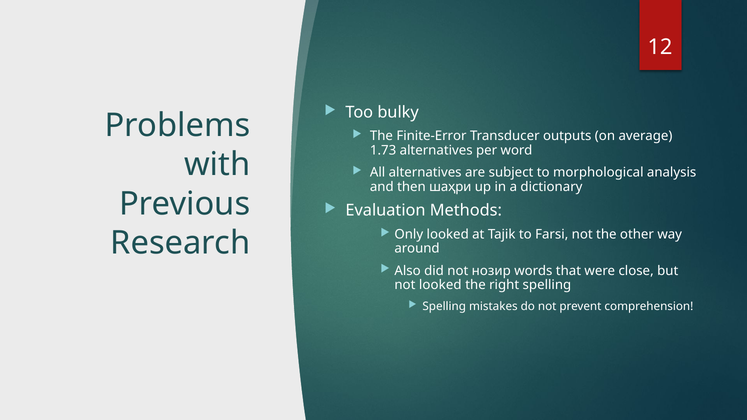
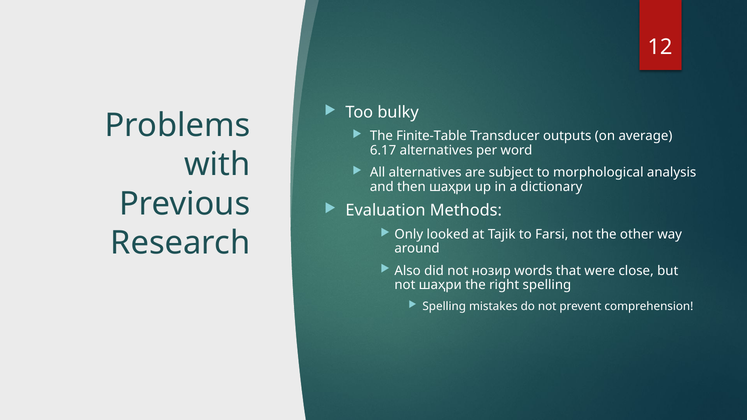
Finite-Error: Finite-Error -> Finite-Table
1.73: 1.73 -> 6.17
not looked: looked -> шаҳри
